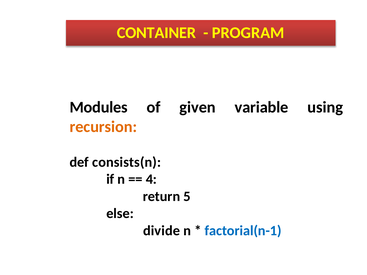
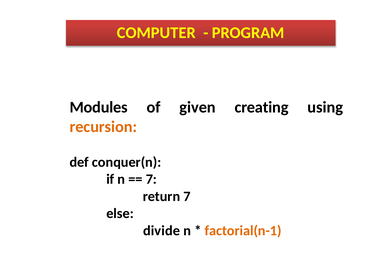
CONTAINER: CONTAINER -> COMPUTER
variable: variable -> creating
consists(n: consists(n -> conquer(n
4 at (151, 179): 4 -> 7
return 5: 5 -> 7
factorial(n-1 colour: blue -> orange
